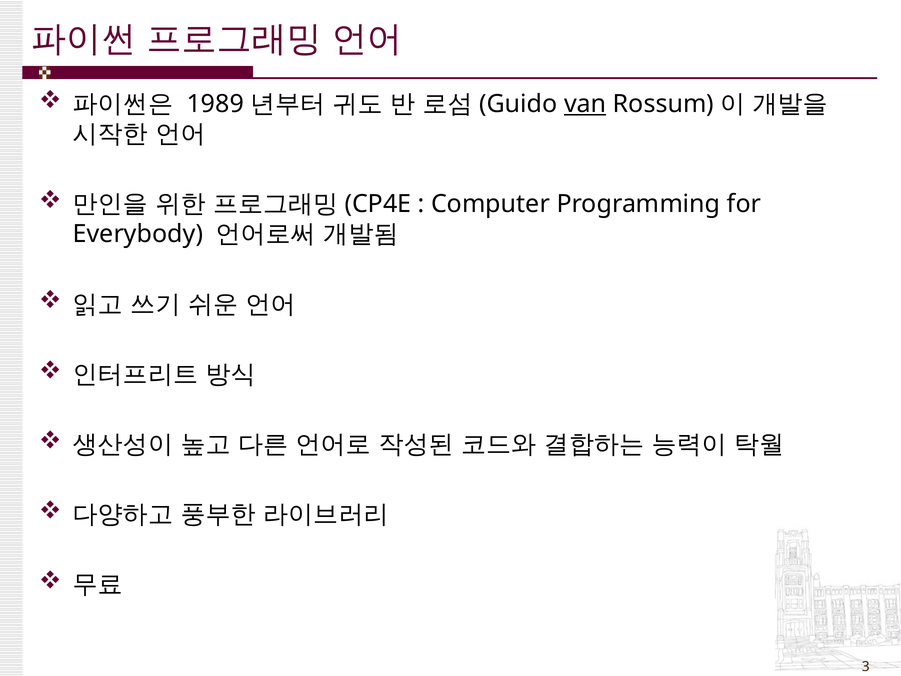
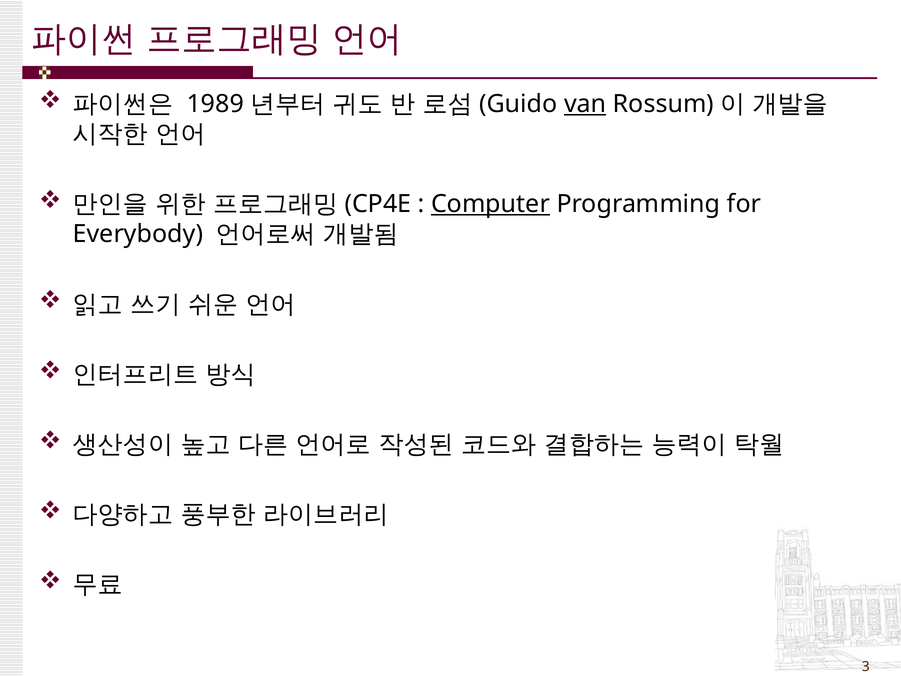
Computer underline: none -> present
